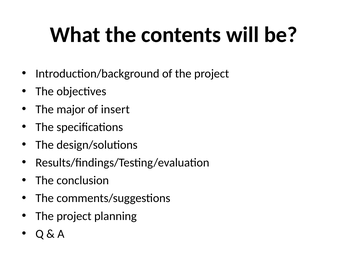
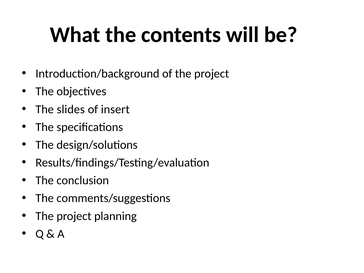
major: major -> slides
